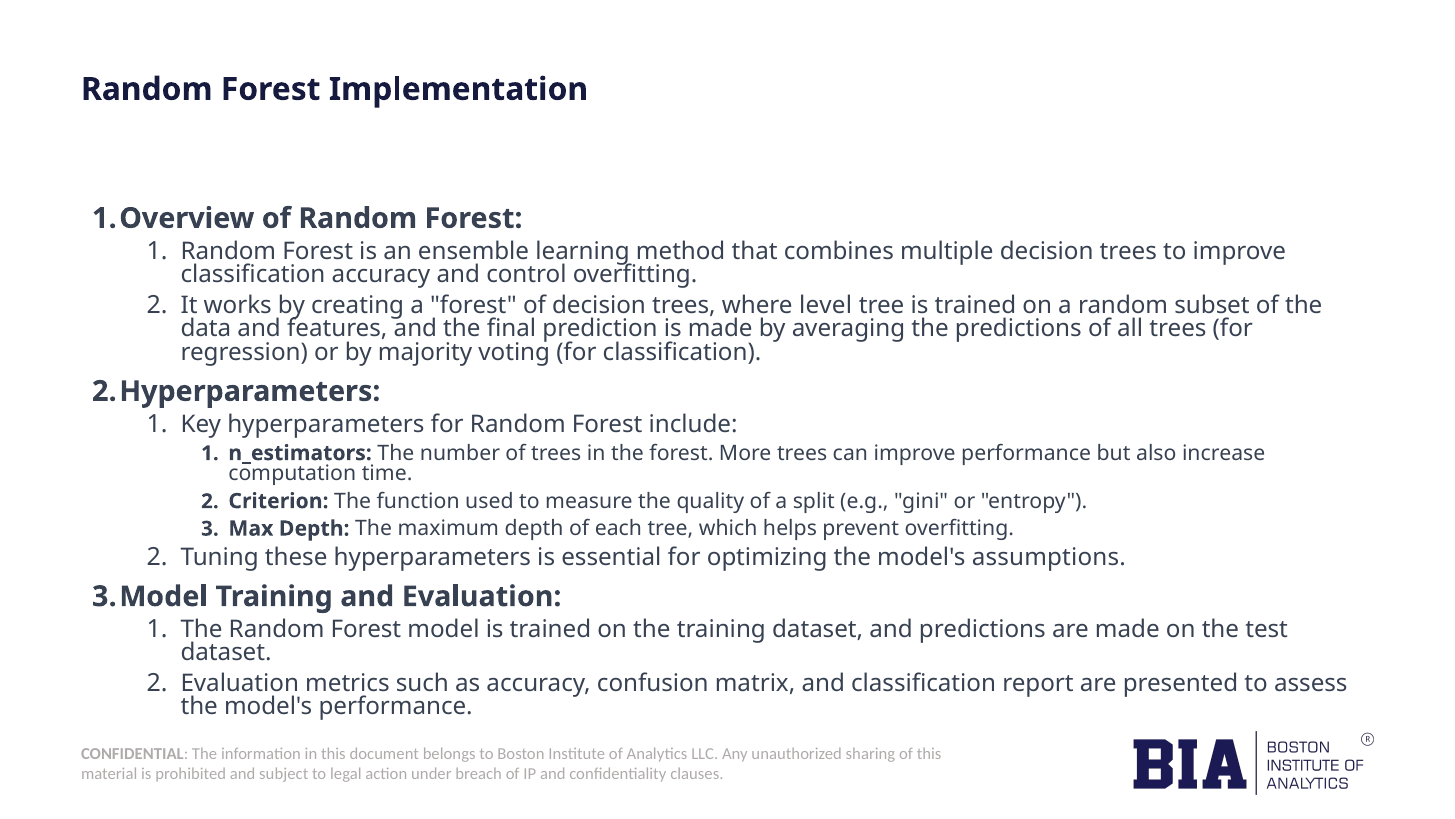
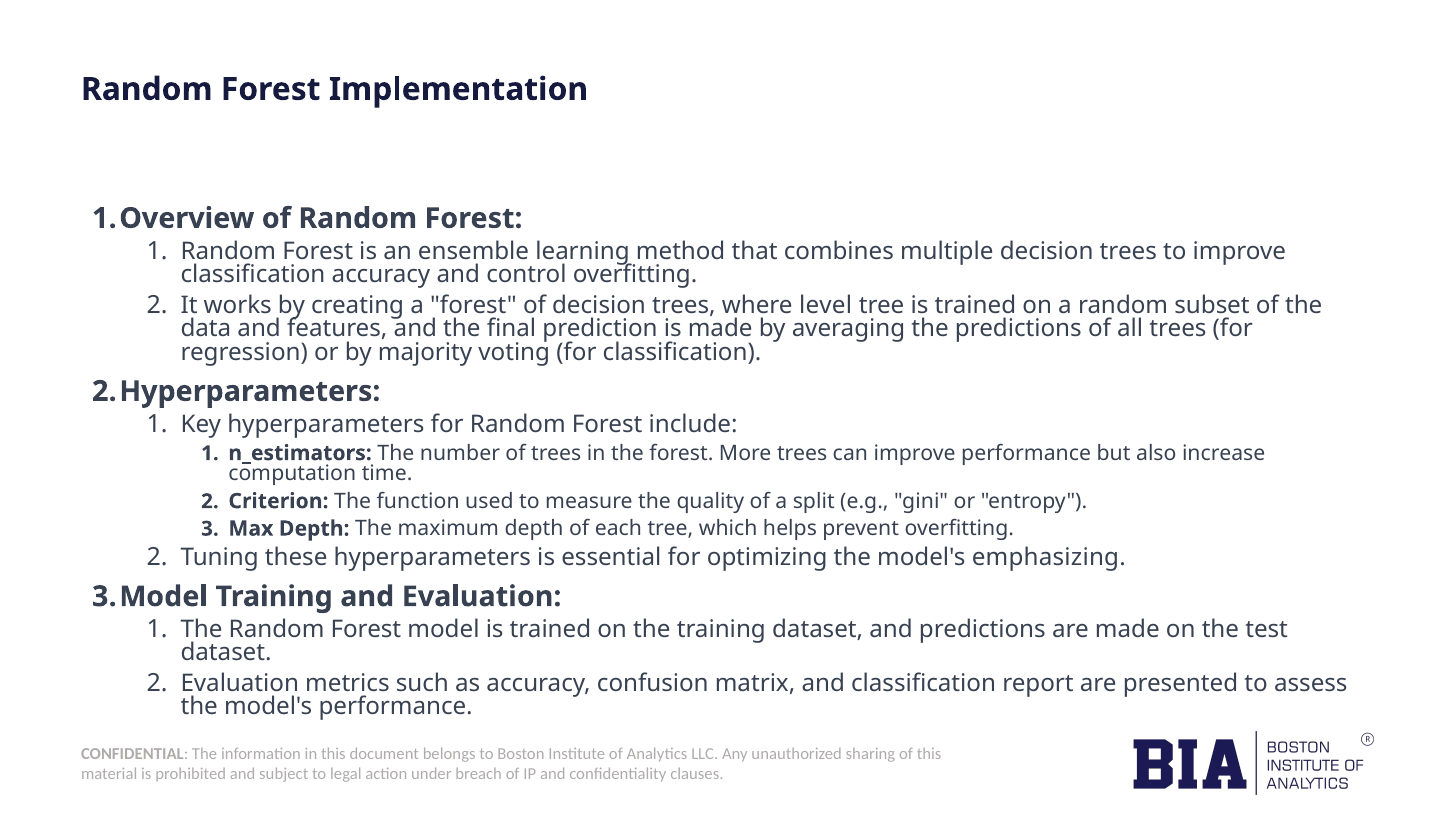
assumptions: assumptions -> emphasizing
